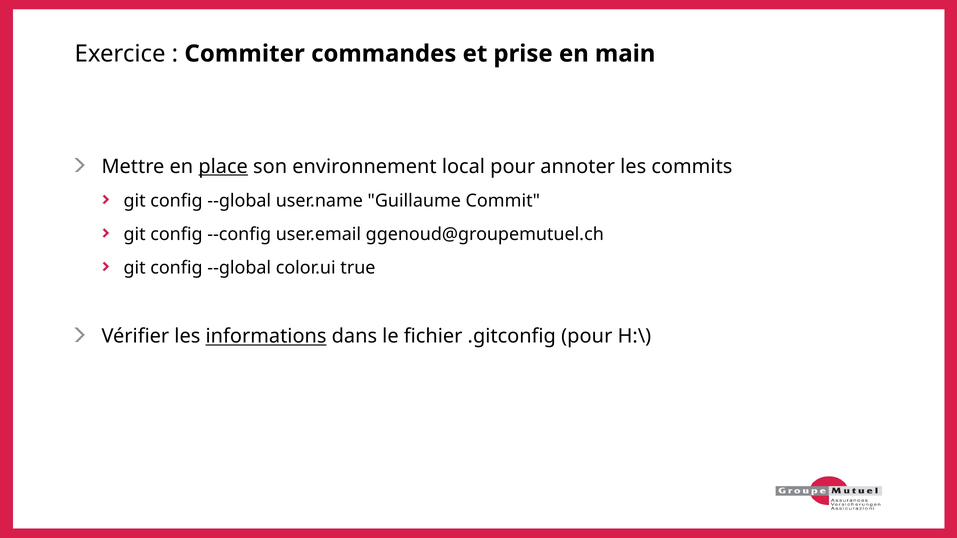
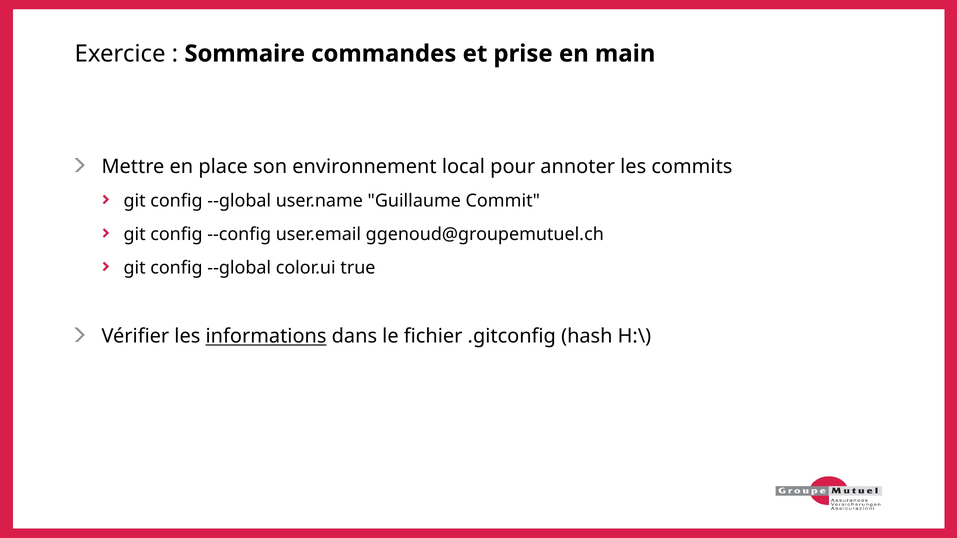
Commiter: Commiter -> Sommaire
place underline: present -> none
.gitconfig pour: pour -> hash
